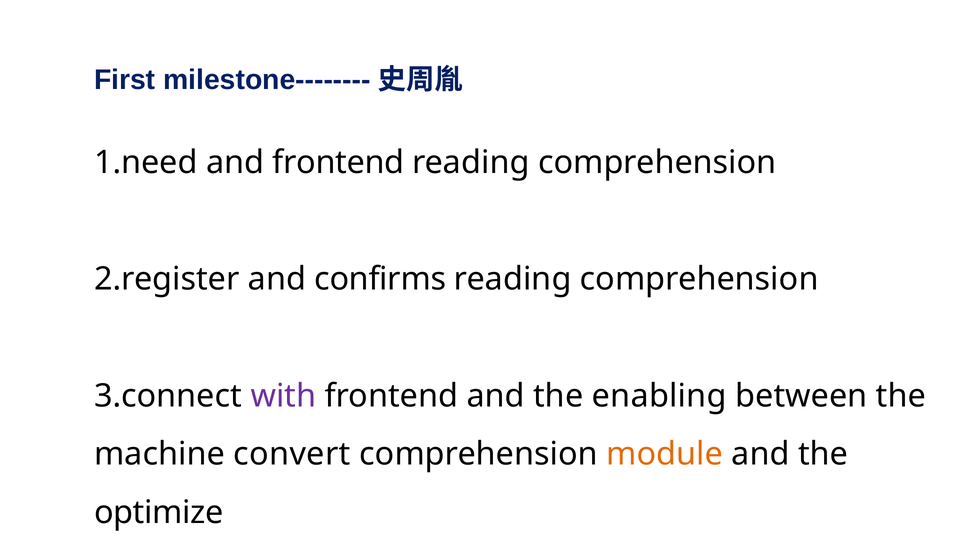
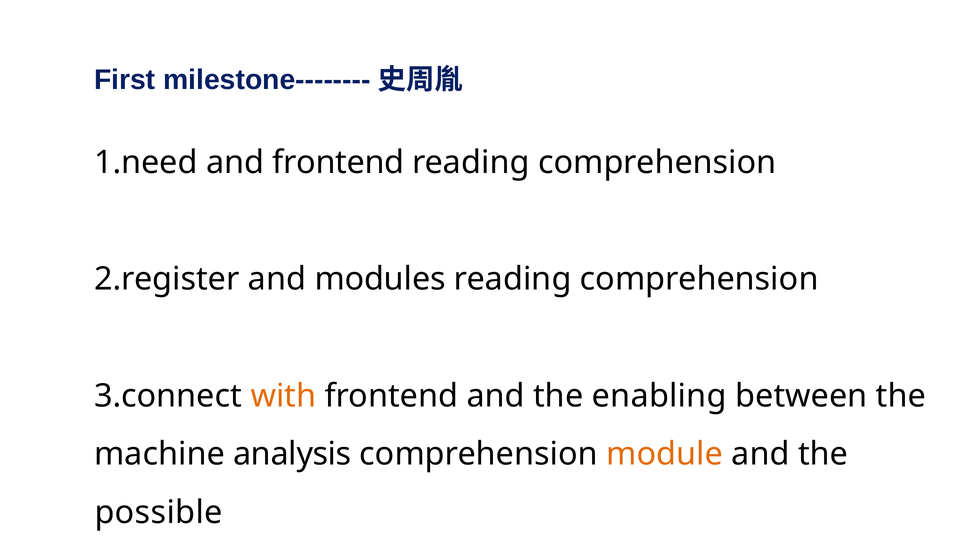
confirms: confirms -> modules
with colour: purple -> orange
convert: convert -> analysis
optimize: optimize -> possible
